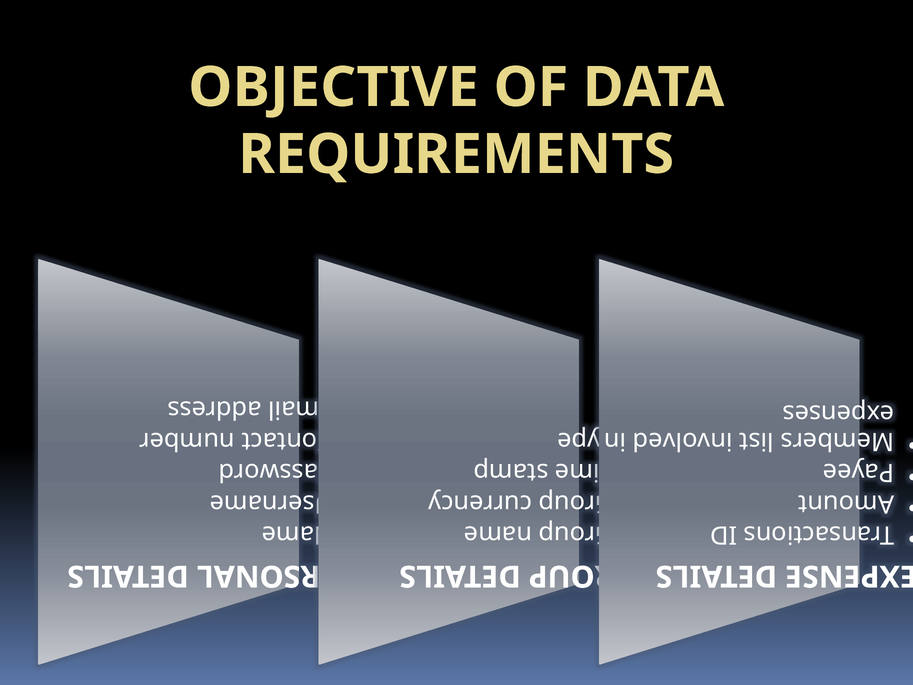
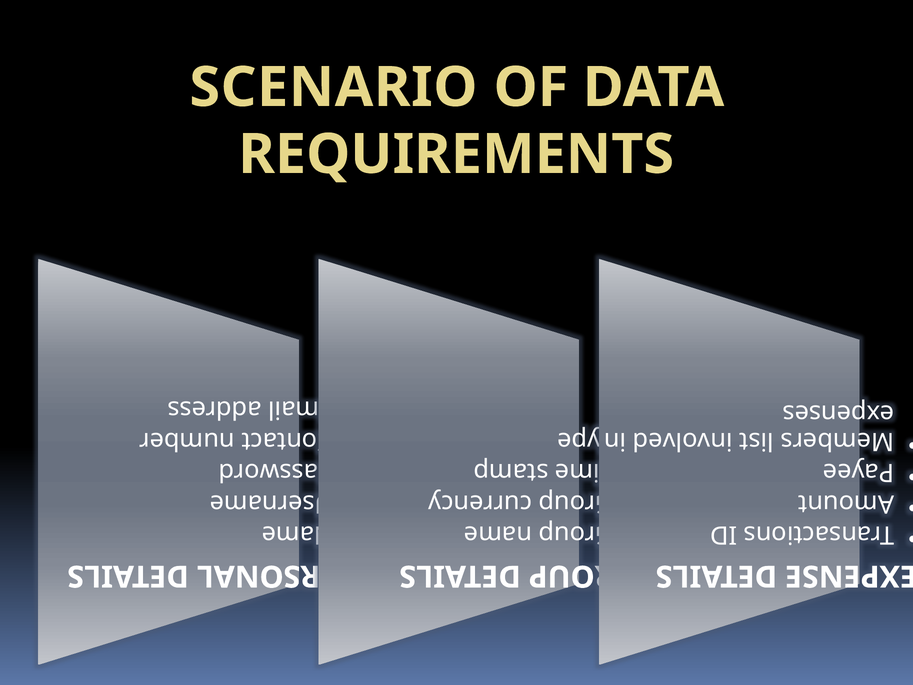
OBJECTIVE: OBJECTIVE -> SCENARIO
